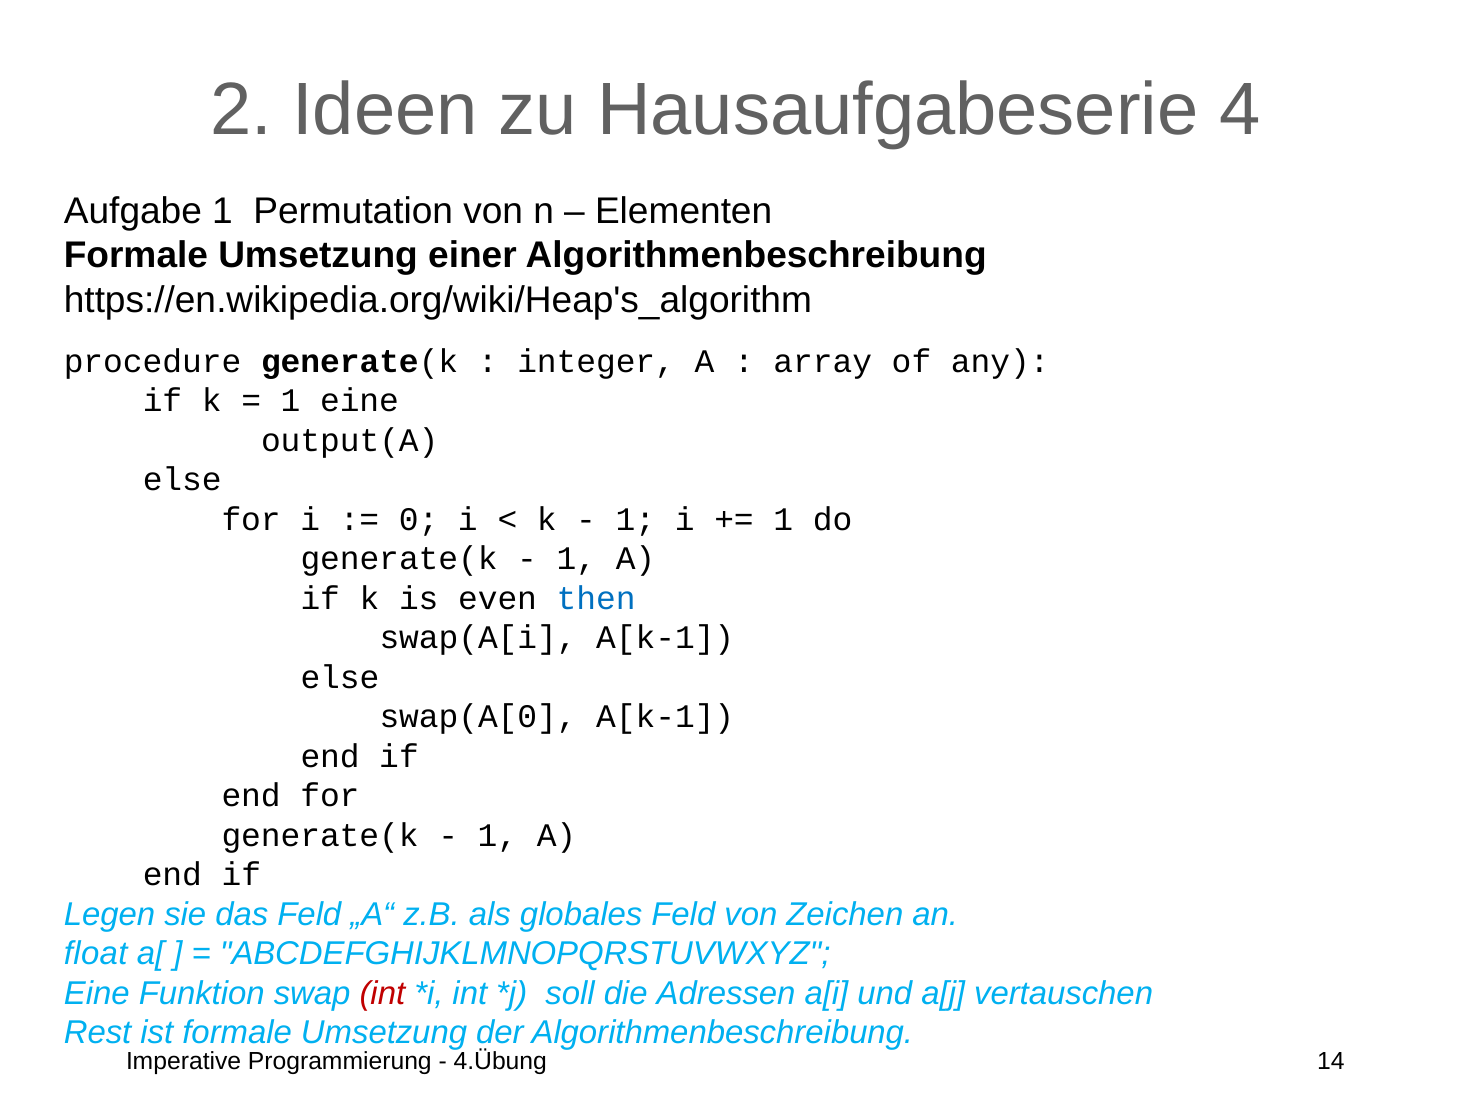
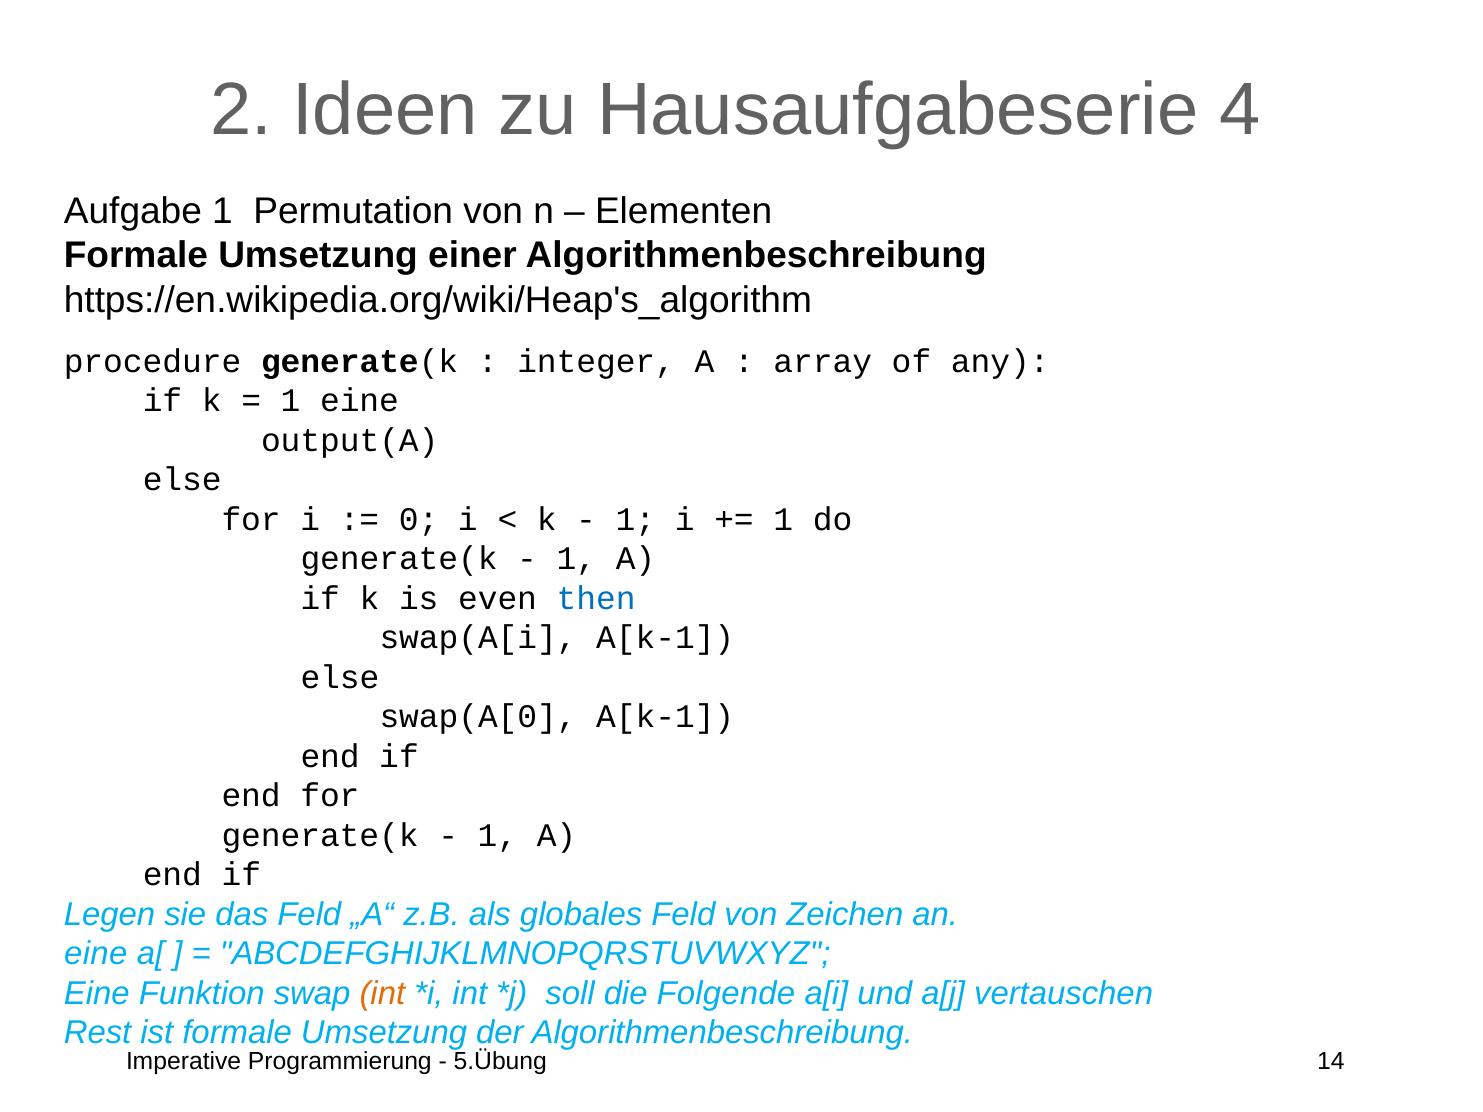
float at (96, 954): float -> eine
int at (382, 994) colour: red -> orange
Adressen: Adressen -> Folgende
4.Übung: 4.Übung -> 5.Übung
